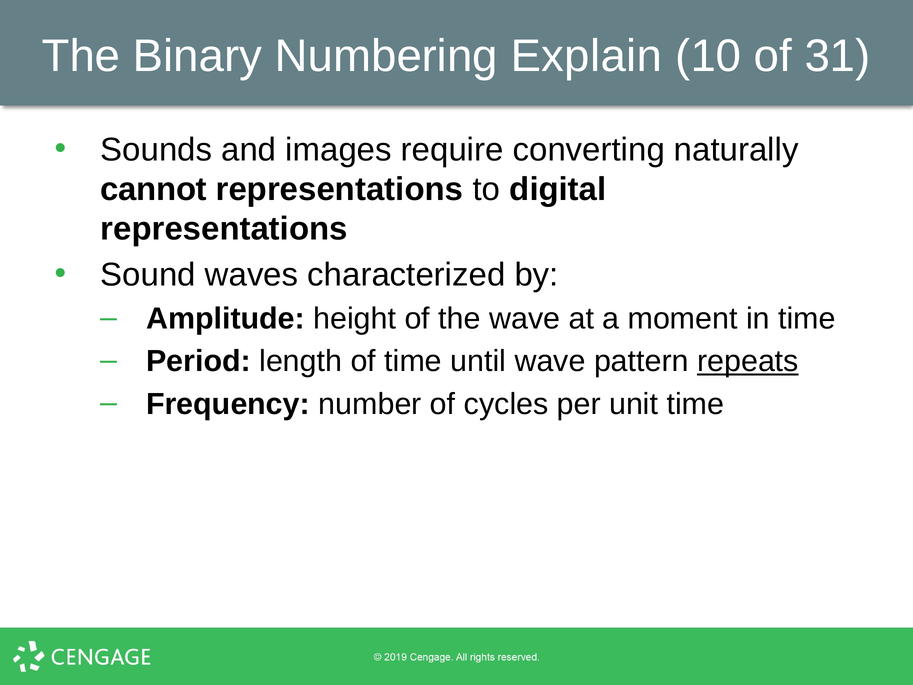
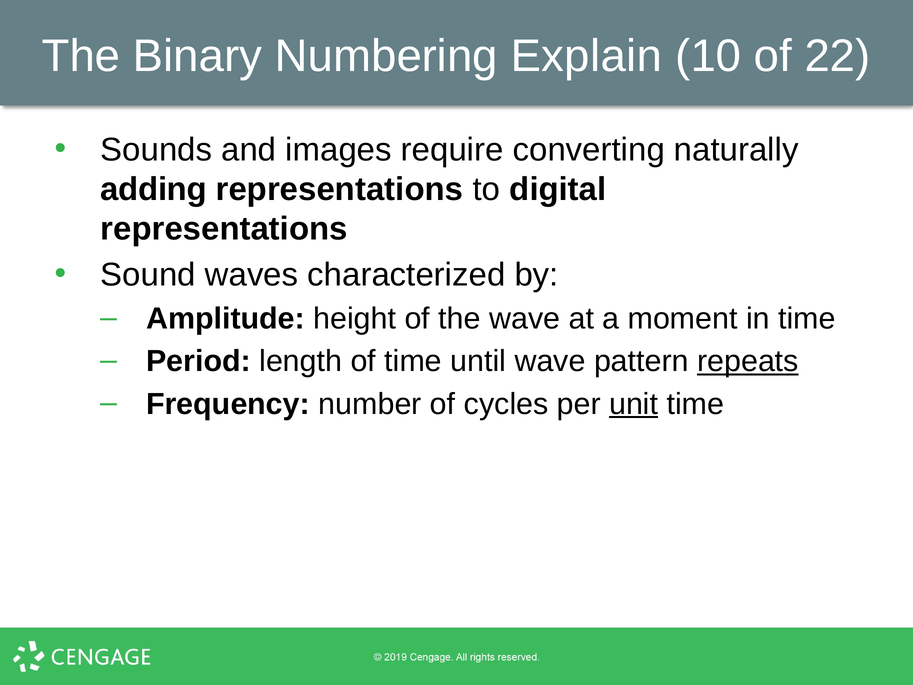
31: 31 -> 22
cannot: cannot -> adding
unit underline: none -> present
